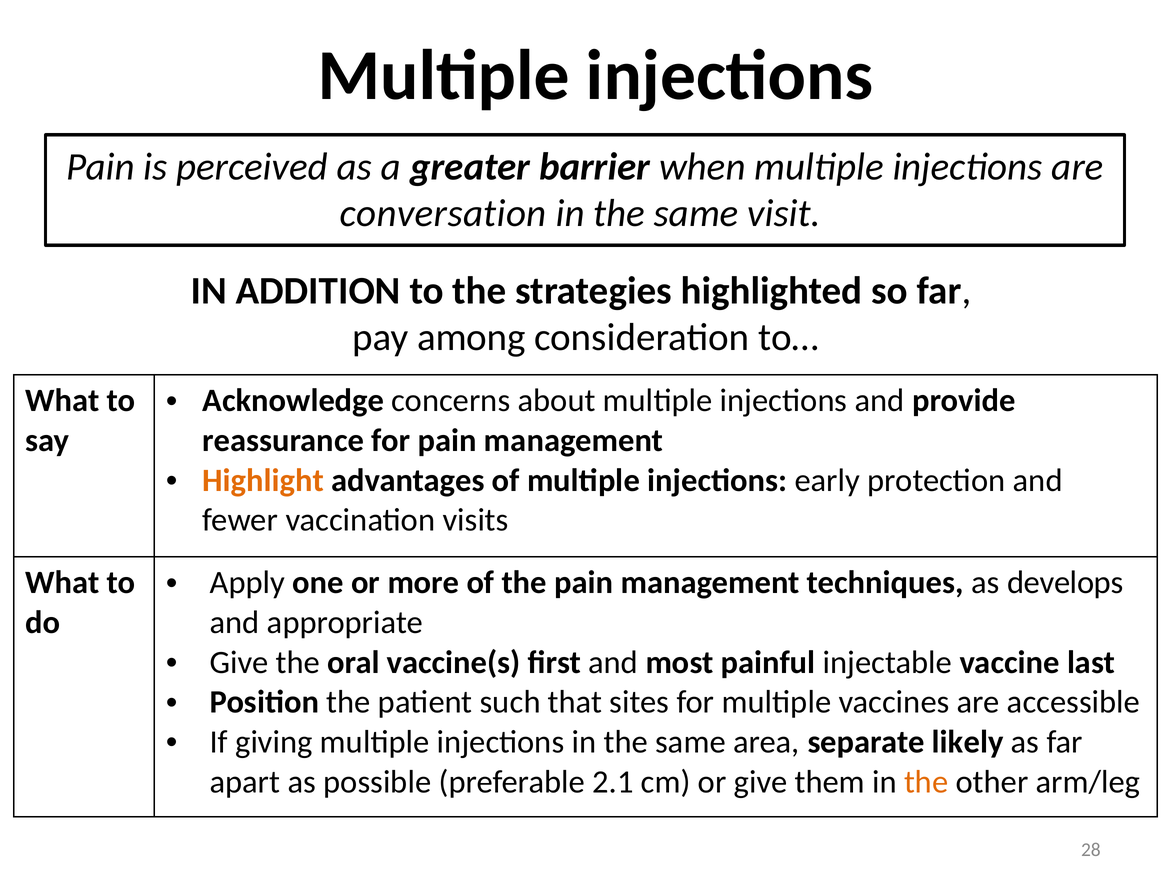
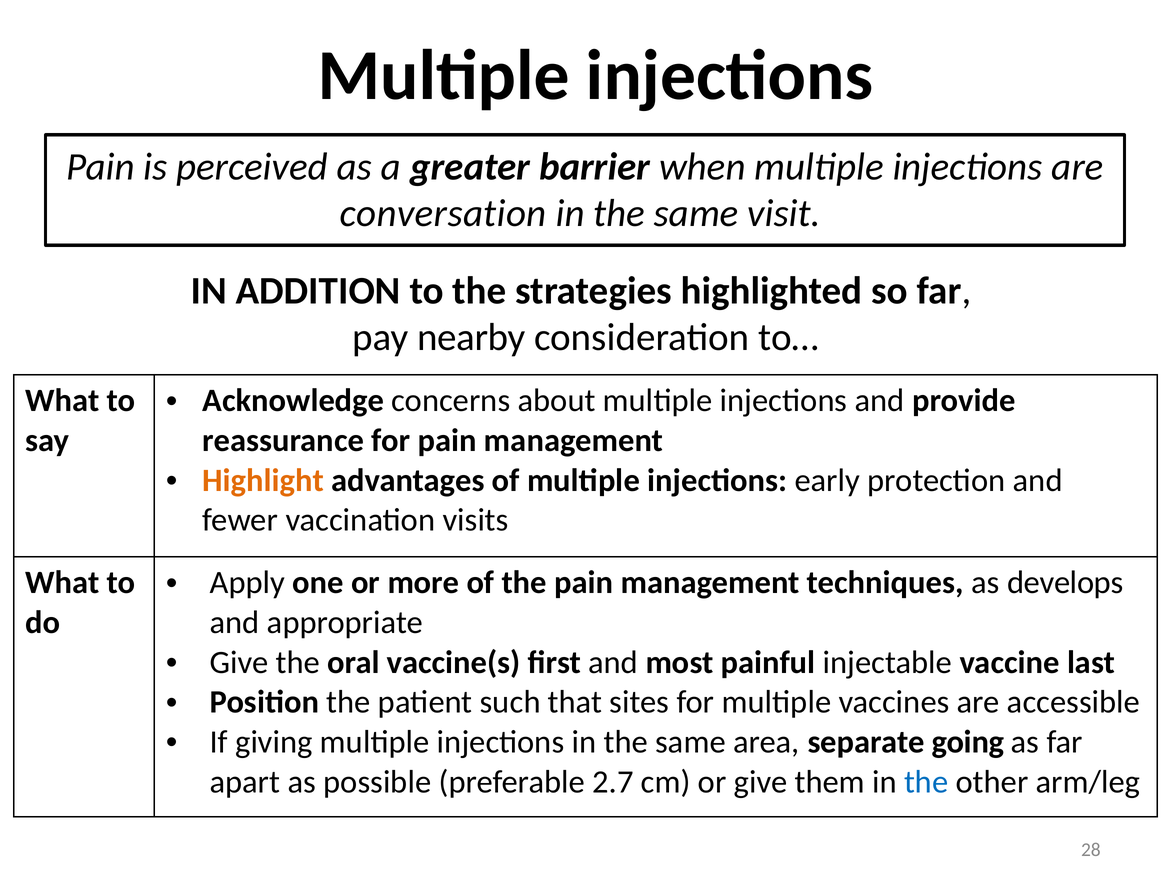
among: among -> nearby
likely: likely -> going
2.1: 2.1 -> 2.7
the at (926, 782) colour: orange -> blue
